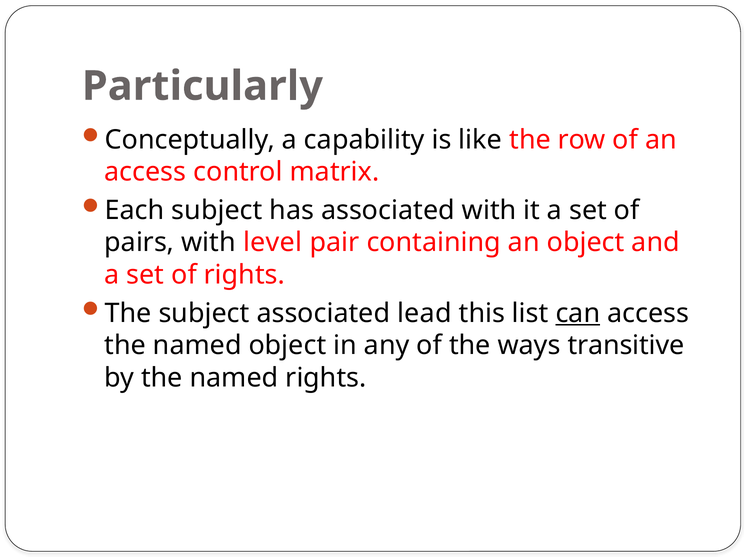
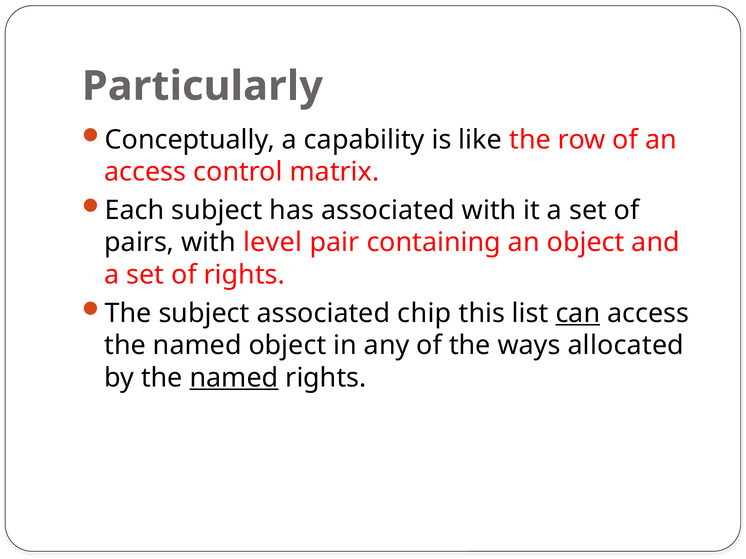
lead: lead -> chip
transitive: transitive -> allocated
named at (234, 378) underline: none -> present
